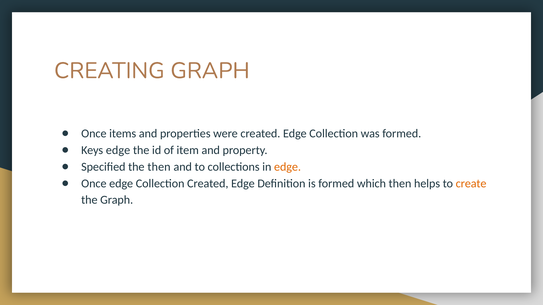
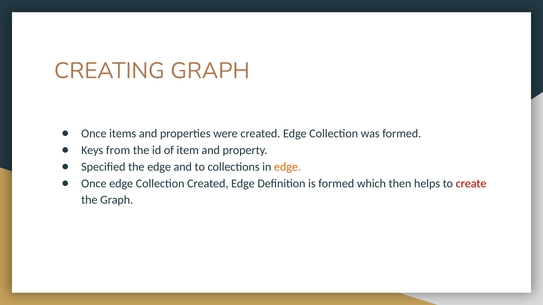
Keys edge: edge -> from
the then: then -> edge
create colour: orange -> red
